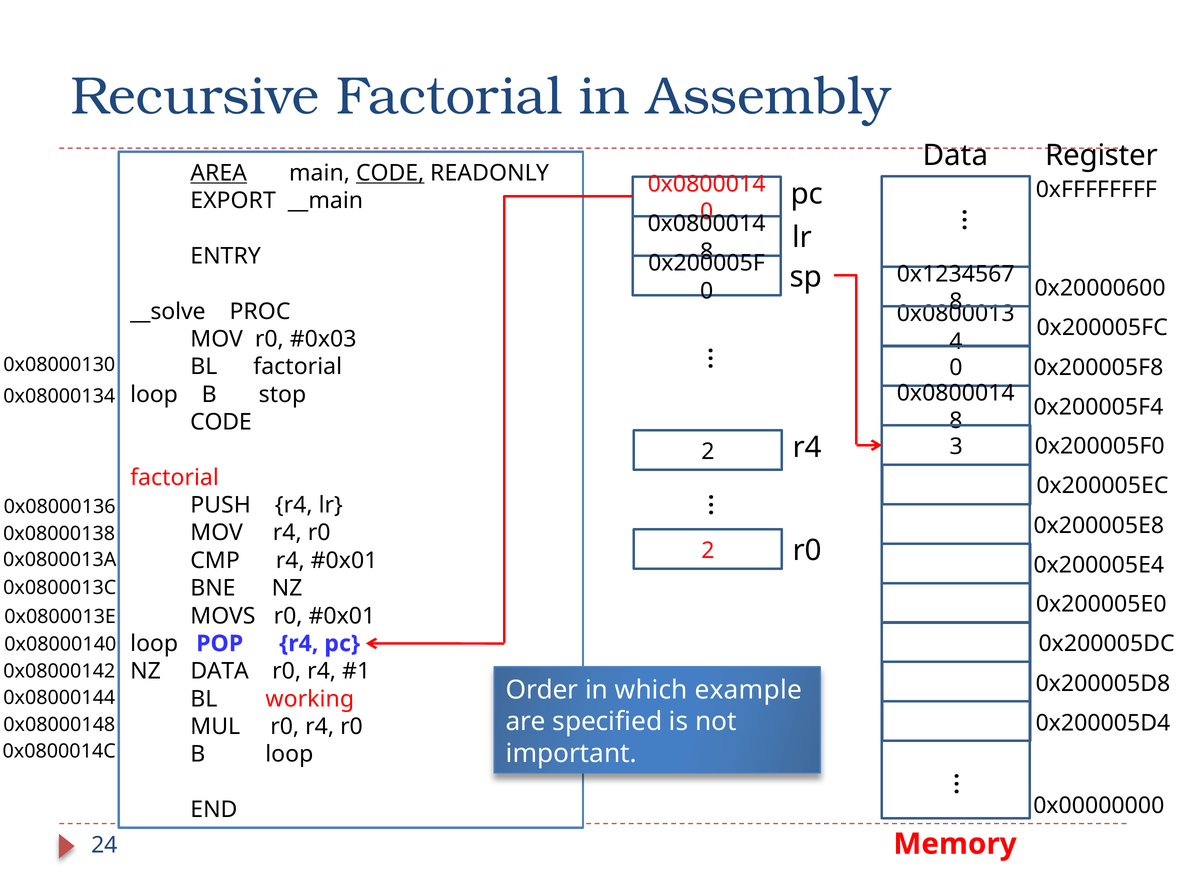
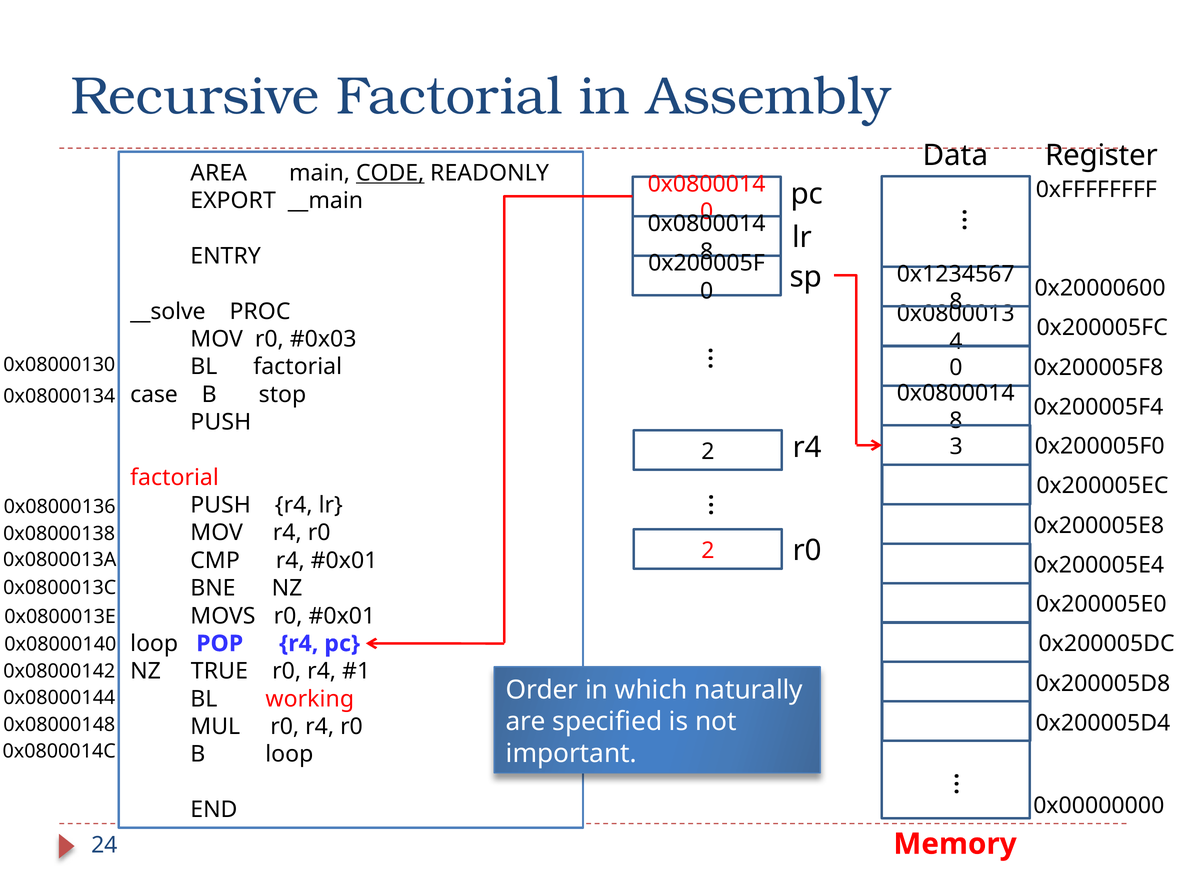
AREA underline: present -> none
loop at (154, 395): loop -> case
CODE at (221, 422): CODE -> PUSH
NZ DATA: DATA -> TRUE
example: example -> naturally
